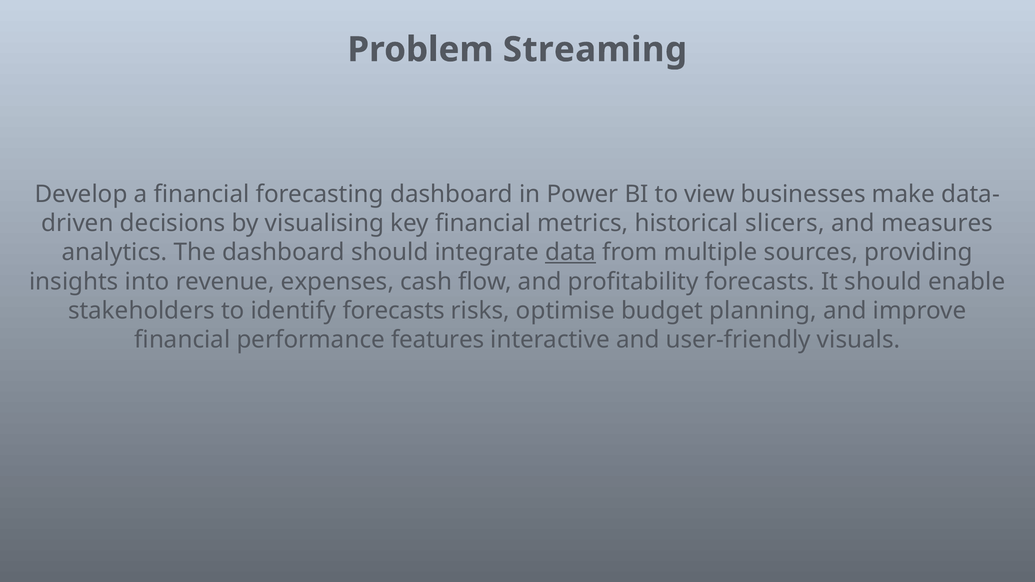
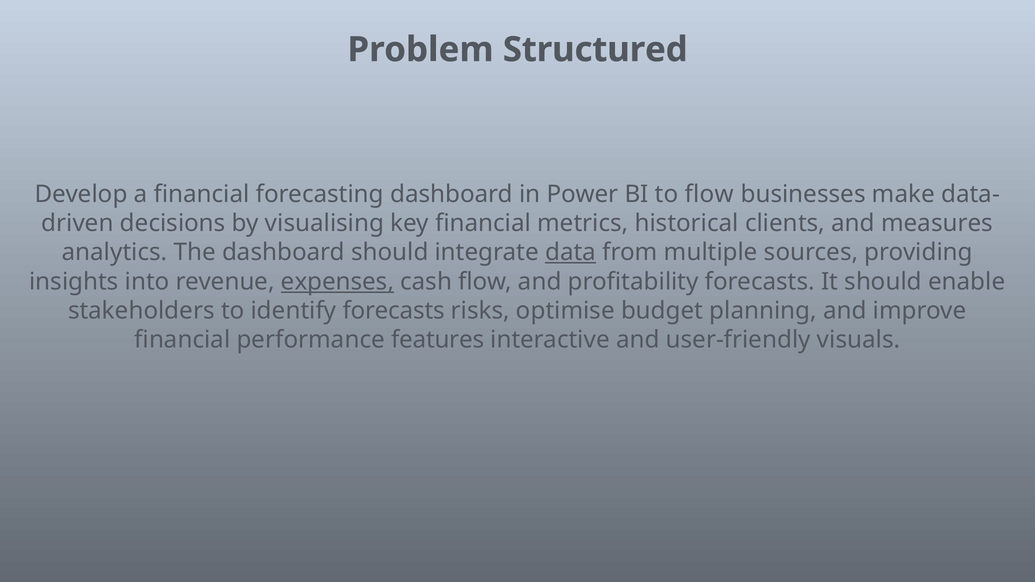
Streaming: Streaming -> Structured
to view: view -> flow
slicers: slicers -> clients
expenses underline: none -> present
